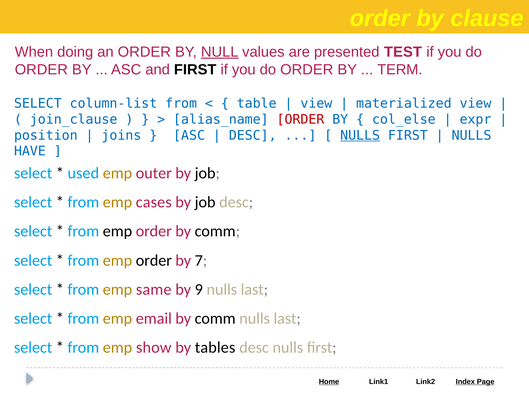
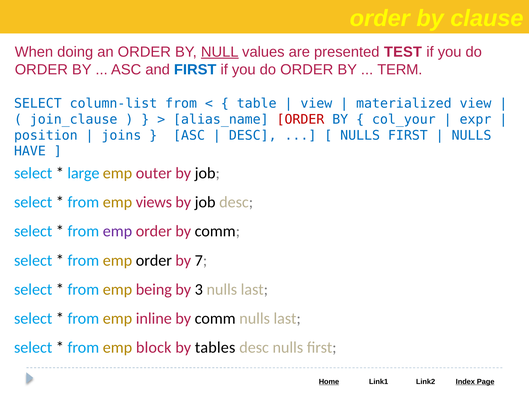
FIRST at (195, 69) colour: black -> blue
col_else: col_else -> col_your
NULLS at (360, 135) underline: present -> none
used: used -> large
cases: cases -> views
emp at (117, 231) colour: black -> purple
same: same -> being
9: 9 -> 3
email: email -> inline
show: show -> block
